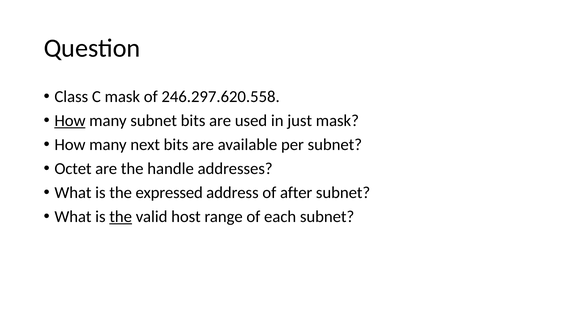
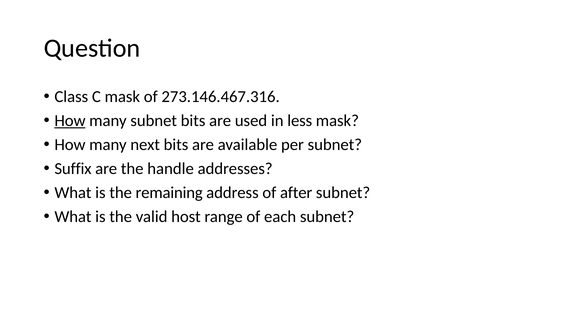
246.297.620.558: 246.297.620.558 -> 273.146.467.316
just: just -> less
Octet: Octet -> Suffix
expressed: expressed -> remaining
the at (121, 217) underline: present -> none
